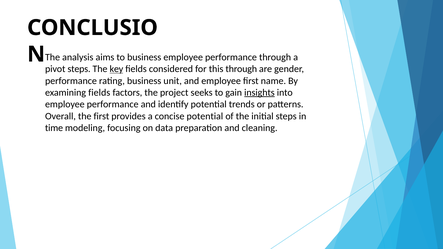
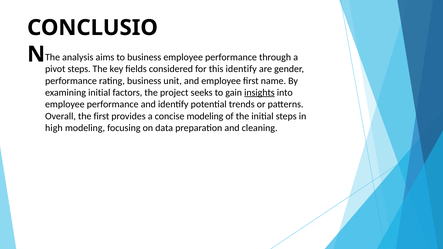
key underline: present -> none
this through: through -> identify
examining fields: fields -> initial
concise potential: potential -> modeling
time: time -> high
